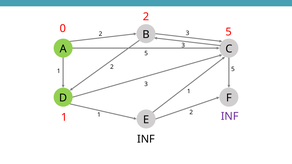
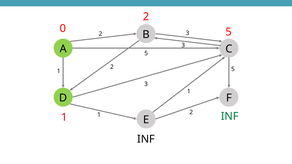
INF at (230, 116) colour: purple -> green
